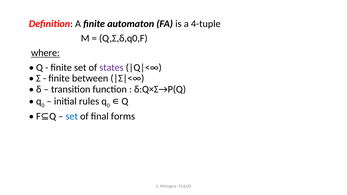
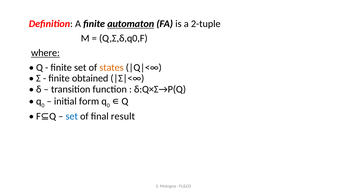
automaton underline: none -> present
4-tuple: 4-tuple -> 2-tuple
states colour: purple -> orange
between: between -> obtained
rules: rules -> form
forms: forms -> result
